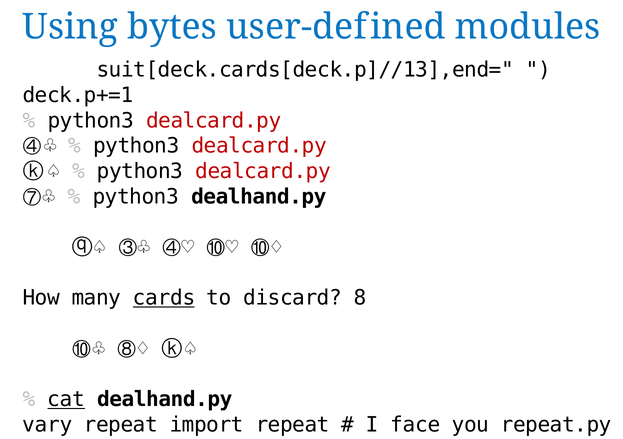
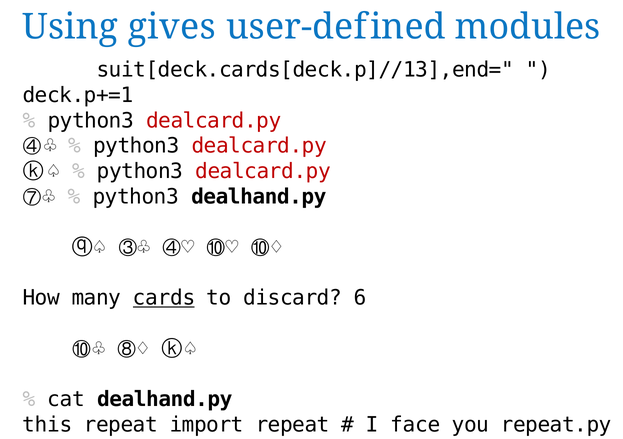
bytes: bytes -> gives
8: 8 -> 6
cat underline: present -> none
vary: vary -> this
